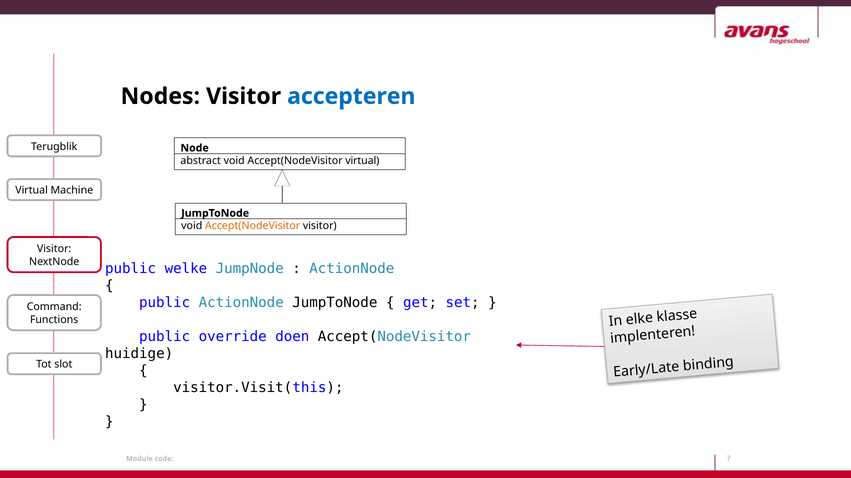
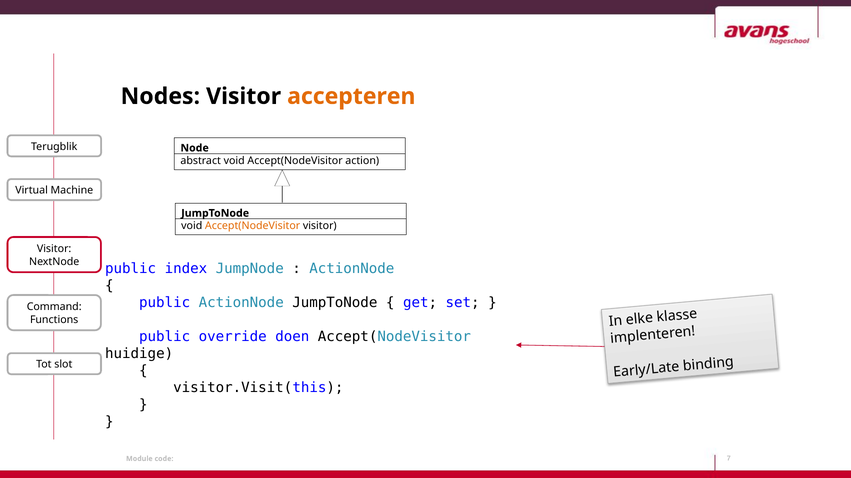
accepteren colour: blue -> orange
Accept(NodeVisitor virtual: virtual -> action
welke: welke -> index
